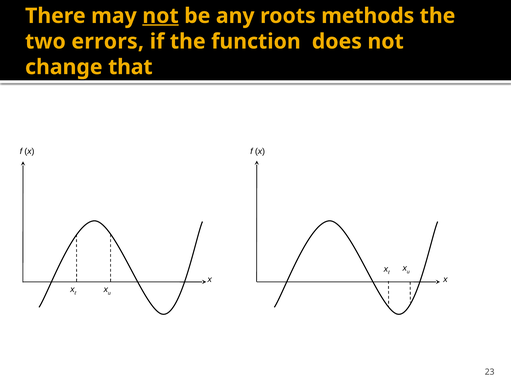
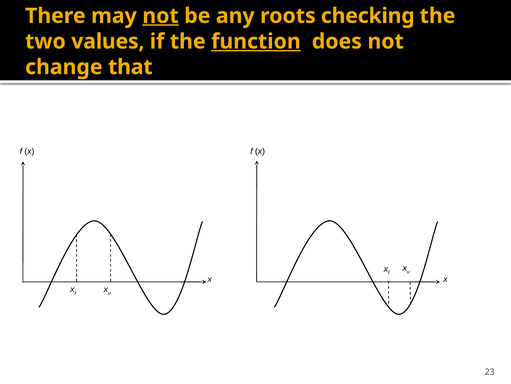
methods: methods -> checking
errors: errors -> values
function underline: none -> present
